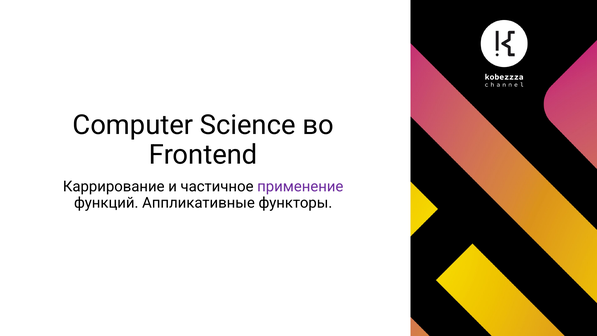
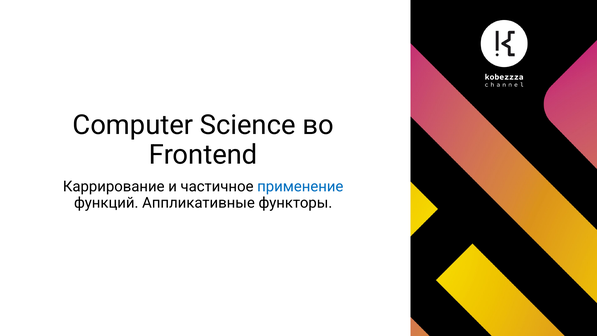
применение colour: purple -> blue
